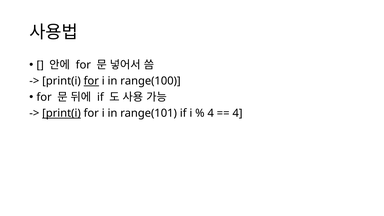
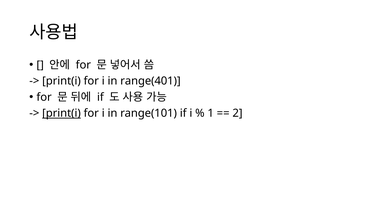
for at (91, 81) underline: present -> none
range(100: range(100 -> range(401
4 at (211, 113): 4 -> 1
4 at (237, 113): 4 -> 2
